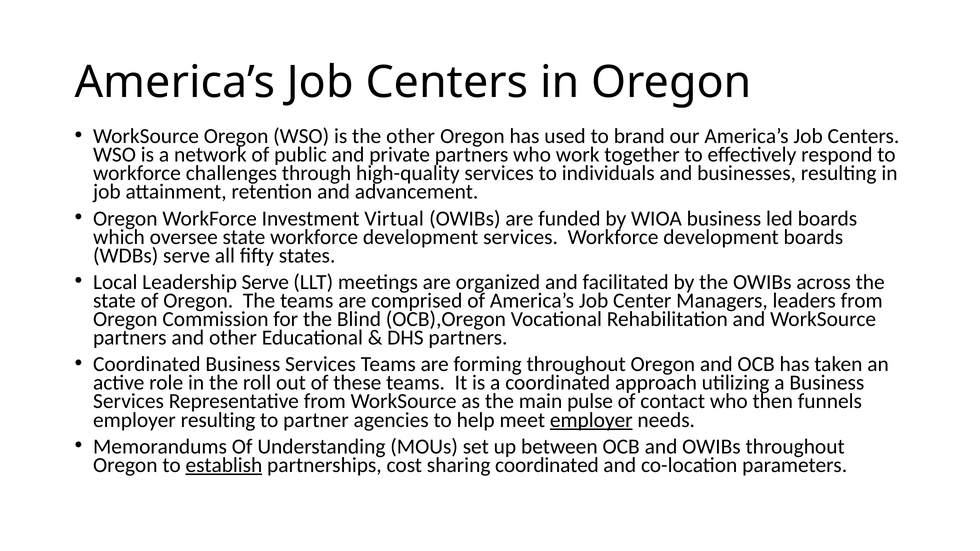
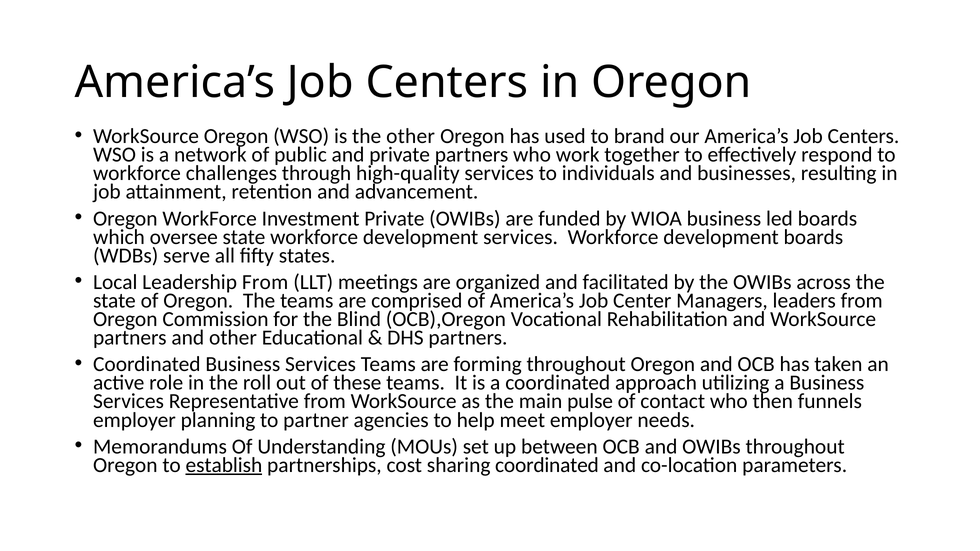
Investment Virtual: Virtual -> Private
Leadership Serve: Serve -> From
employer resulting: resulting -> planning
employer at (591, 420) underline: present -> none
